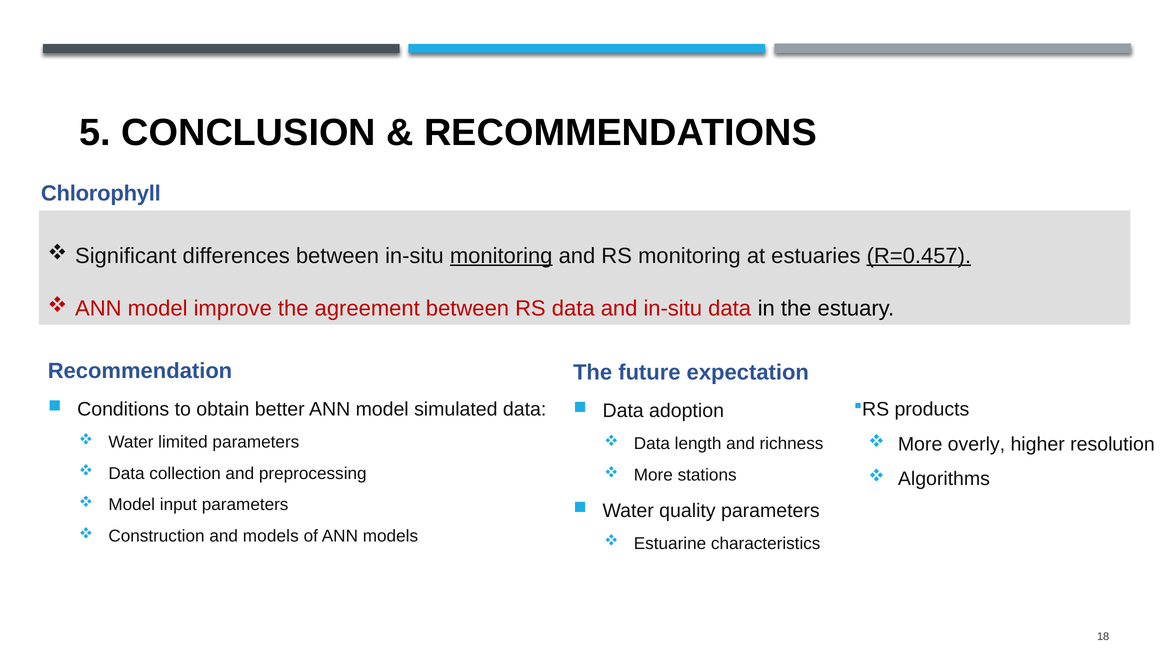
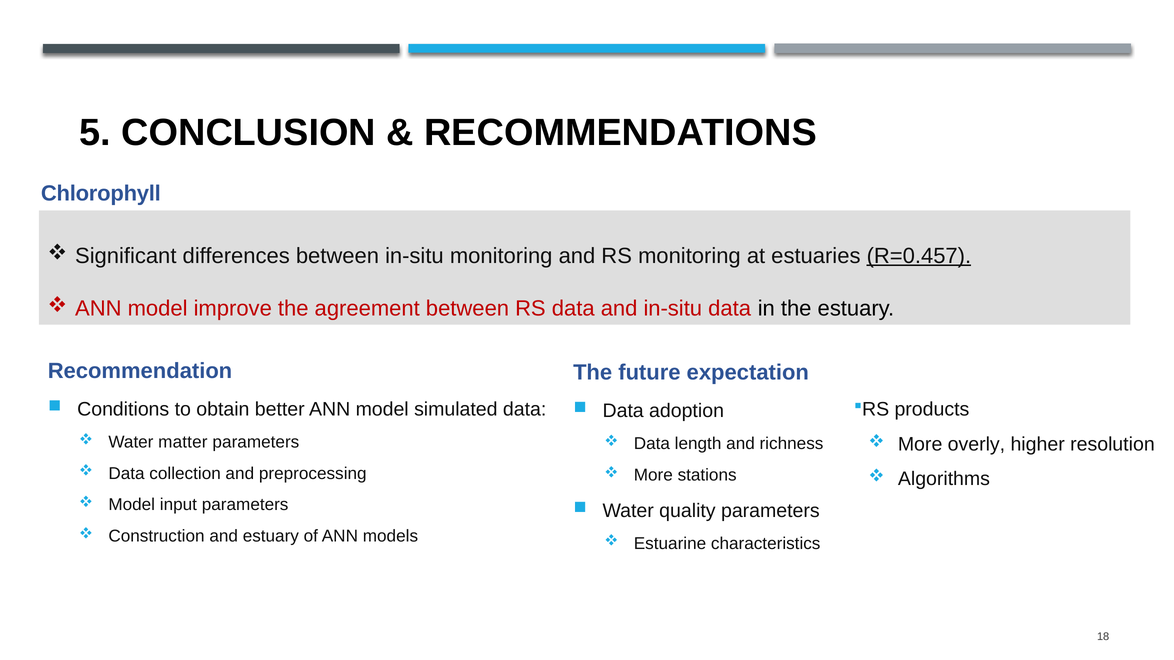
monitoring at (501, 256) underline: present -> none
limited: limited -> matter
and models: models -> estuary
